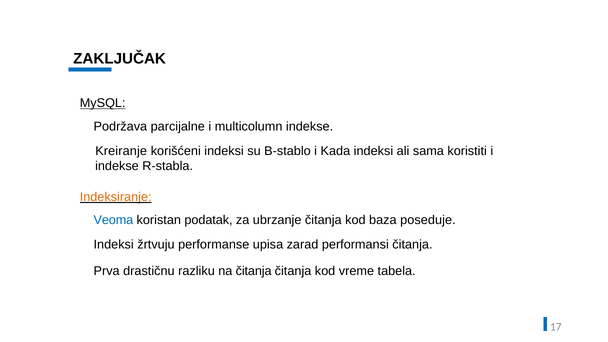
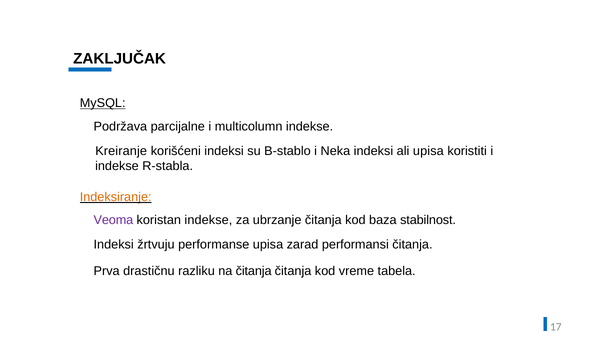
Kada: Kada -> Neka
ali sama: sama -> upisa
Veoma colour: blue -> purple
koristan podatak: podatak -> indekse
poseduje: poseduje -> stabilnost
